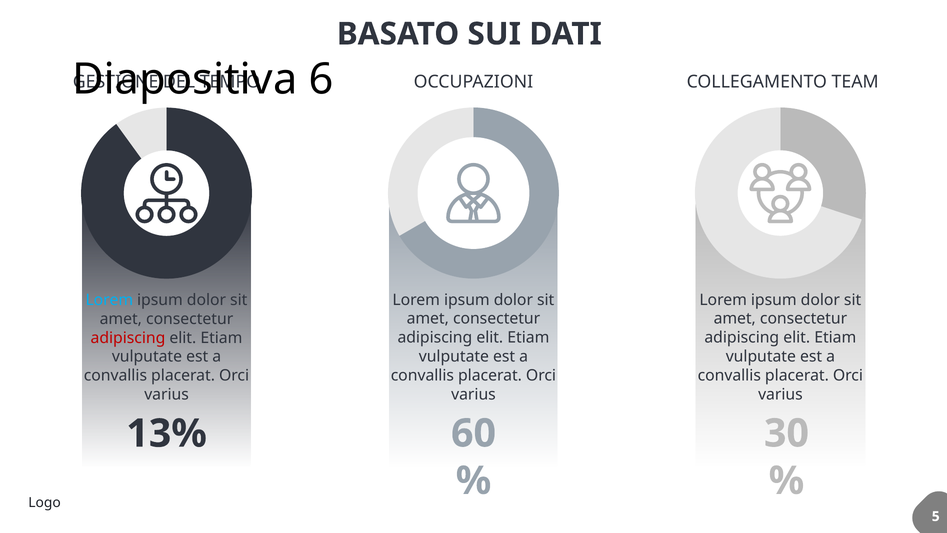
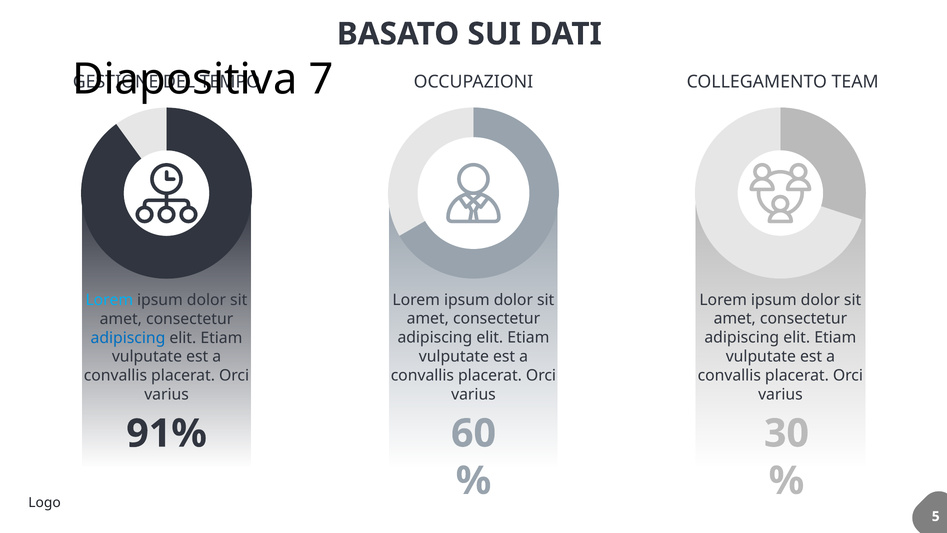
6: 6 -> 7
adipiscing at (128, 338) colour: red -> blue
13%: 13% -> 91%
